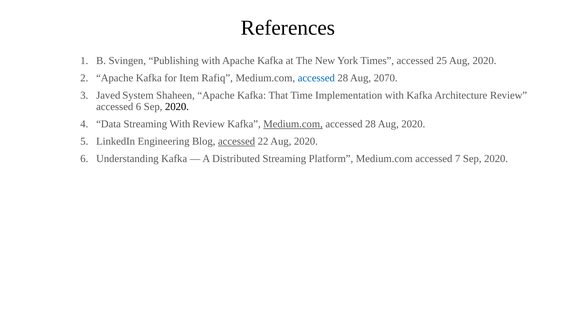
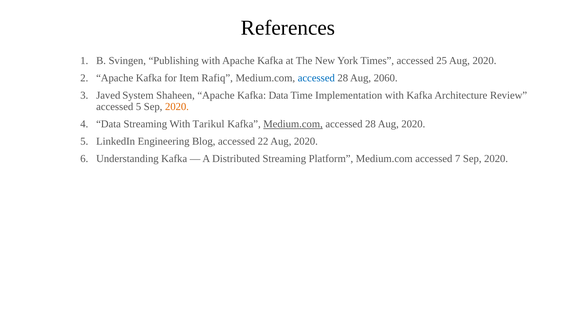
2070: 2070 -> 2060
Kafka That: That -> Data
accessed 6: 6 -> 5
2020 at (177, 107) colour: black -> orange
With Review: Review -> Tarikul
accessed at (237, 142) underline: present -> none
